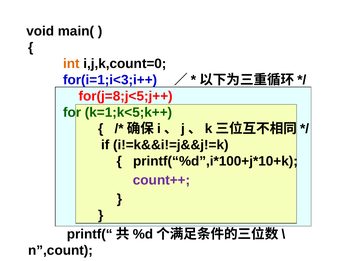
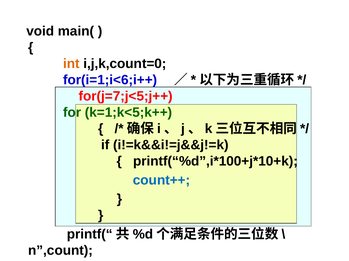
for(i=1;i<3;i++: for(i=1;i<3;i++ -> for(i=1;i<6;i++
for(j=8;j<5;j++: for(j=8;j<5;j++ -> for(j=7;j<5;j++
count++ colour: purple -> blue
